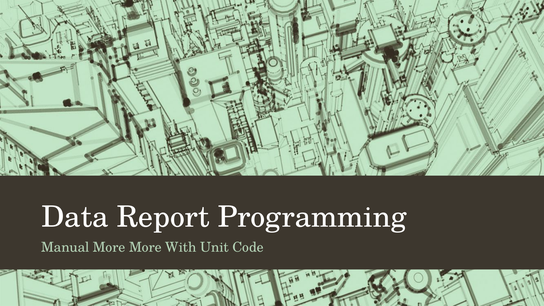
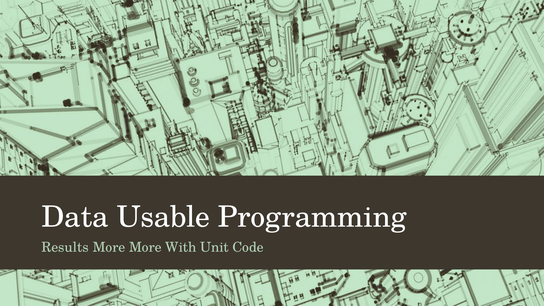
Report: Report -> Usable
Manual: Manual -> Results
